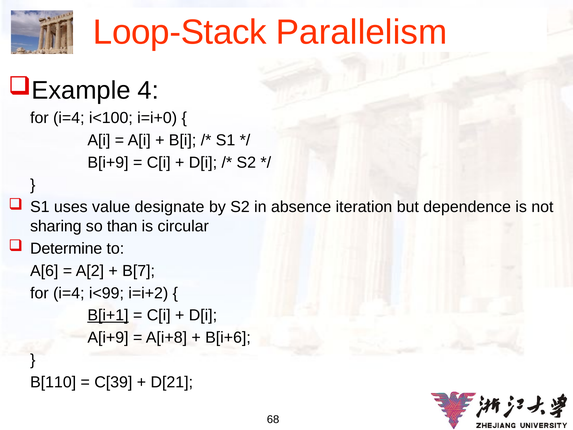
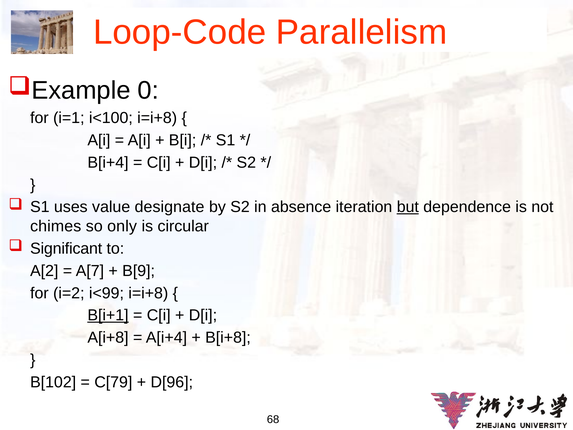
Loop-Stack: Loop-Stack -> Loop-Code
4: 4 -> 0
i=4 at (69, 118): i=4 -> i=1
i<100 i=i+0: i=i+0 -> i=i+8
B[i+9: B[i+9 -> B[i+4
but underline: none -> present
sharing: sharing -> chimes
than: than -> only
Determine: Determine -> Significant
A[6: A[6 -> A[2
A[2: A[2 -> A[7
B[7: B[7 -> B[9
i=4 at (69, 293): i=4 -> i=2
i<99 i=i+2: i=i+2 -> i=i+8
A[i+9: A[i+9 -> A[i+8
A[i+8: A[i+8 -> A[i+4
B[i+6: B[i+6 -> B[i+8
B[110: B[110 -> B[102
C[39: C[39 -> C[79
D[21: D[21 -> D[96
